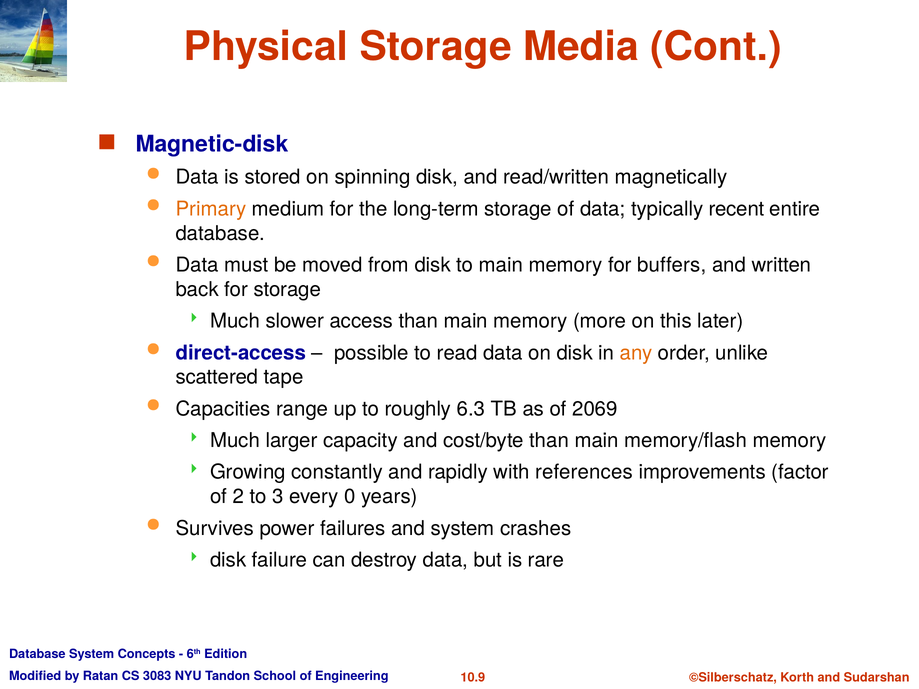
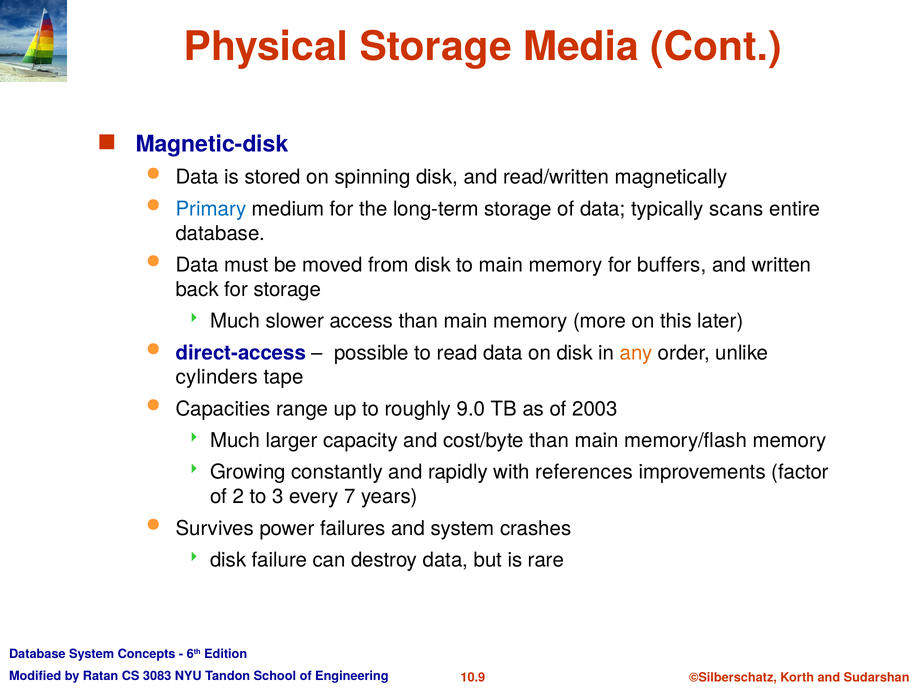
Primary colour: orange -> blue
recent: recent -> scans
scattered: scattered -> cylinders
6.3: 6.3 -> 9.0
2069: 2069 -> 2003
0: 0 -> 7
